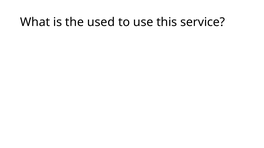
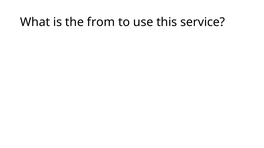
used: used -> from
